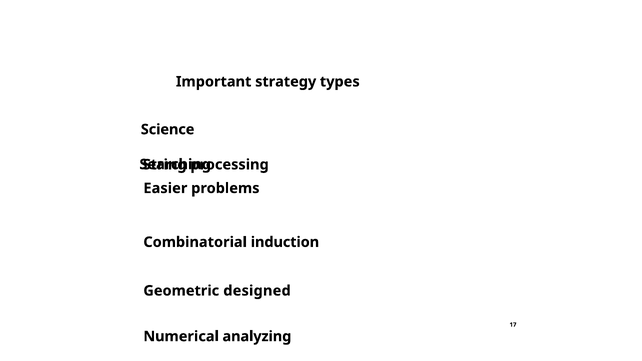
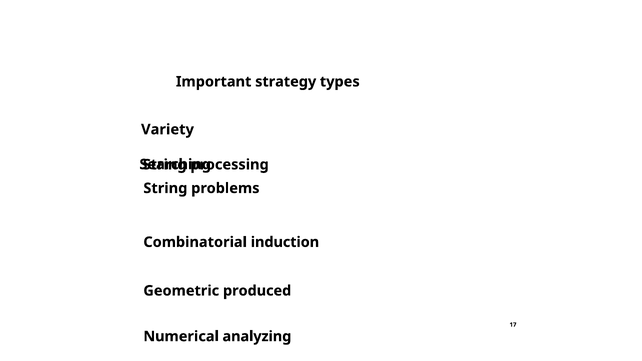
Science: Science -> Variety
Easier at (165, 188): Easier -> String
designed: designed -> produced
